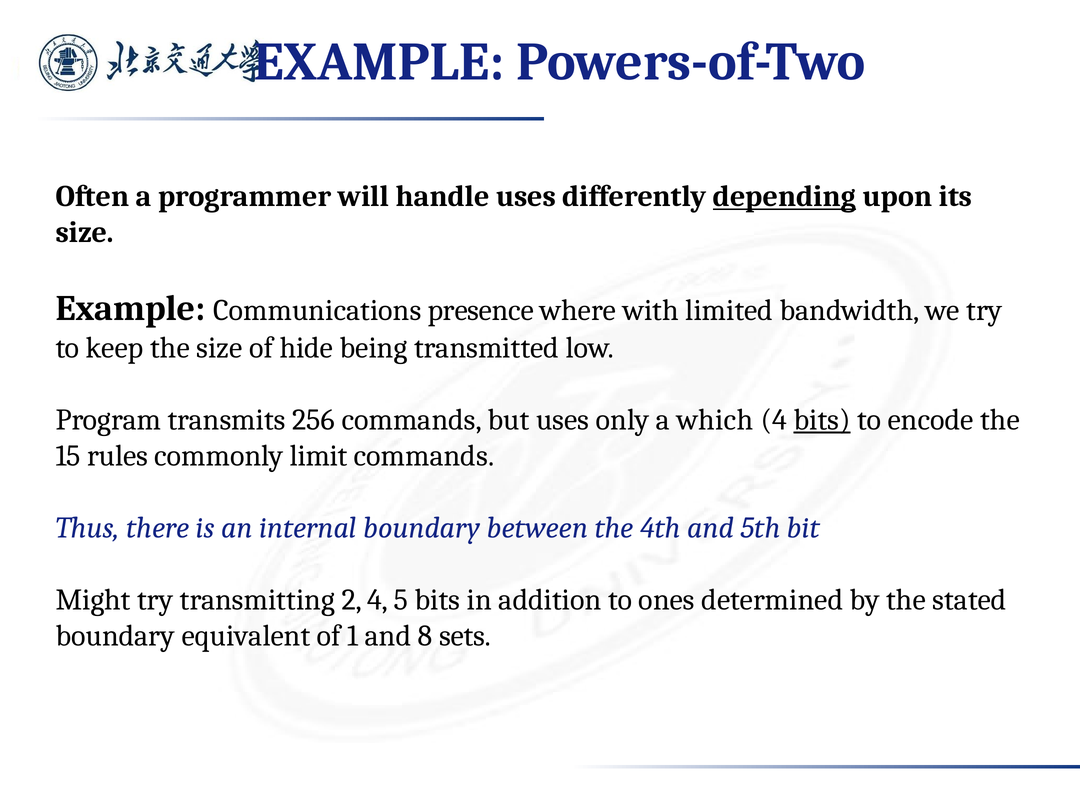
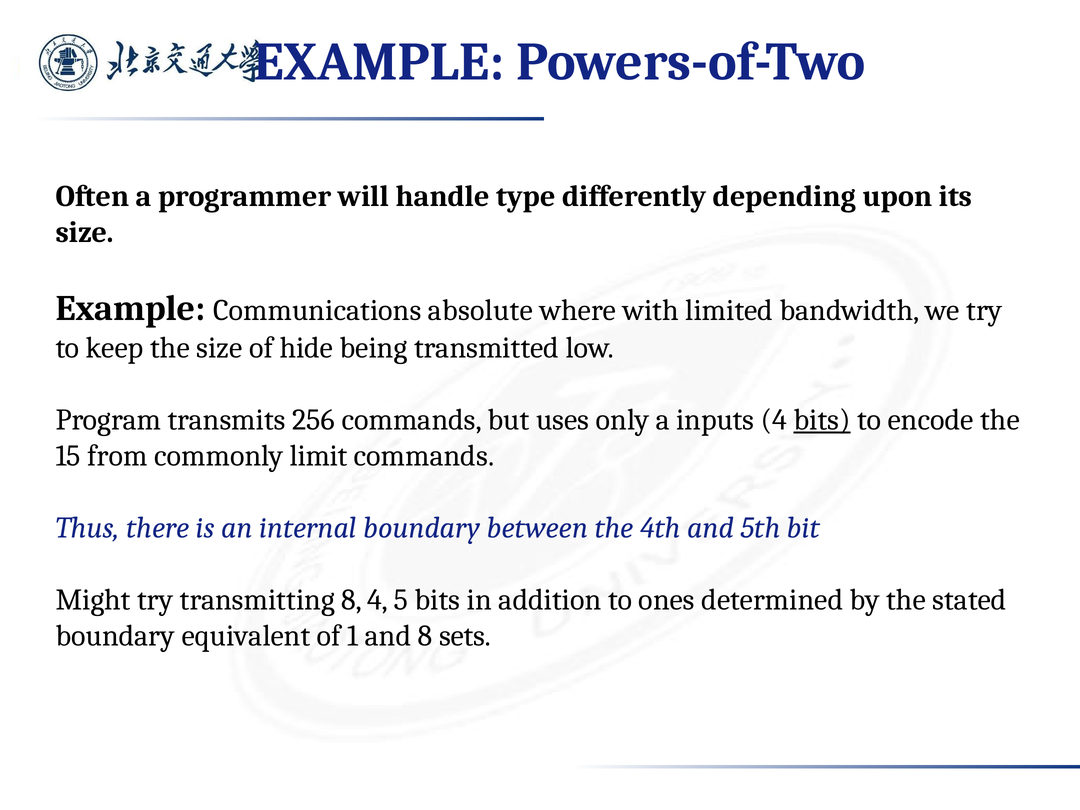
handle uses: uses -> type
depending underline: present -> none
presence: presence -> absolute
which: which -> inputs
rules: rules -> from
transmitting 2: 2 -> 8
